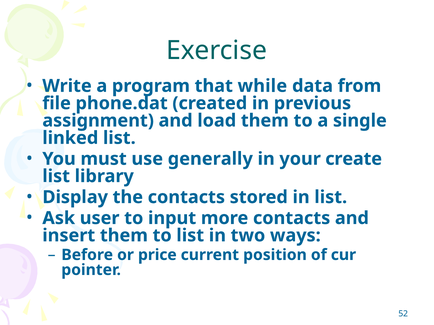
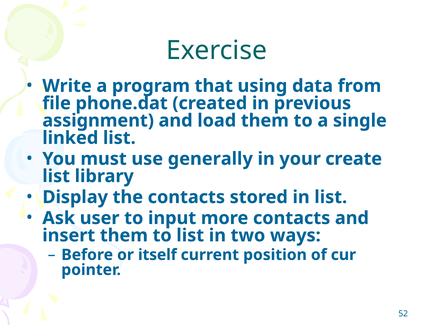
while: while -> using
price: price -> itself
